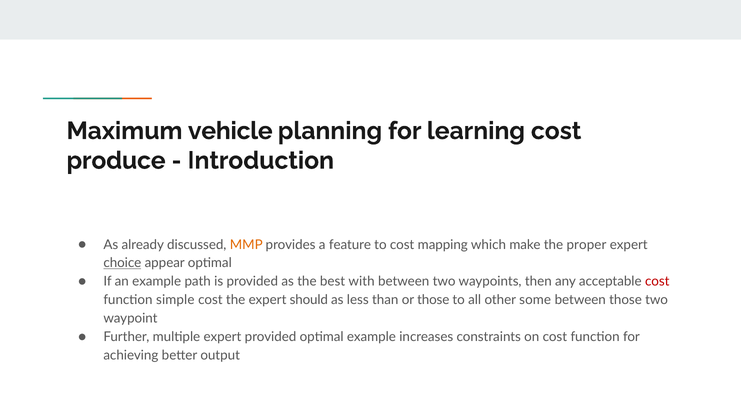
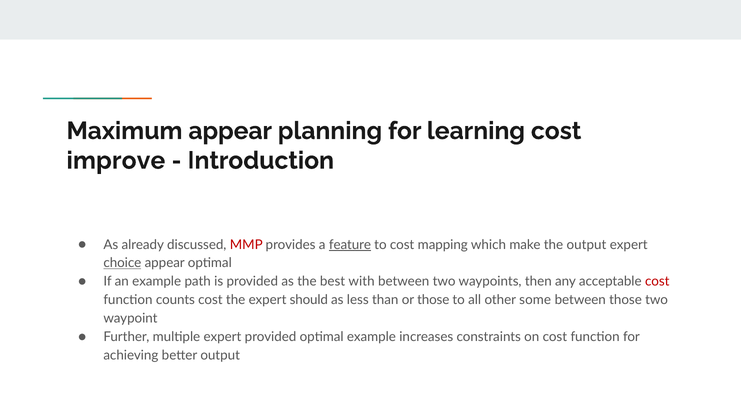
Maximum vehicle: vehicle -> appear
produce: produce -> improve
MMP colour: orange -> red
feature underline: none -> present
the proper: proper -> output
simple: simple -> counts
